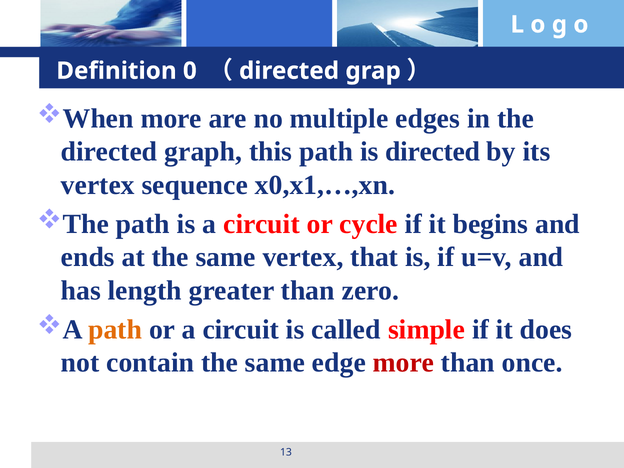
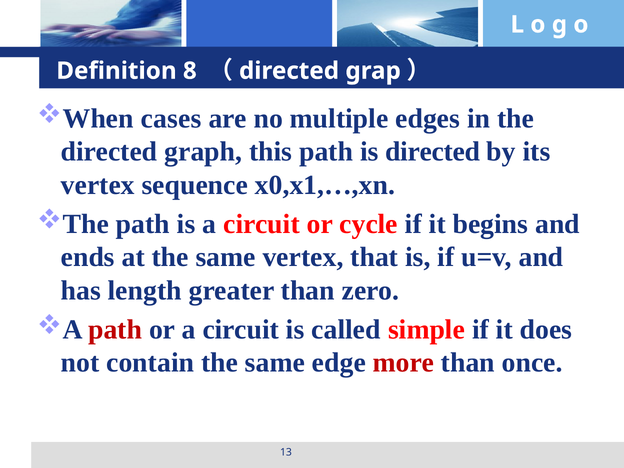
0: 0 -> 8
When more: more -> cases
path at (115, 329) colour: orange -> red
